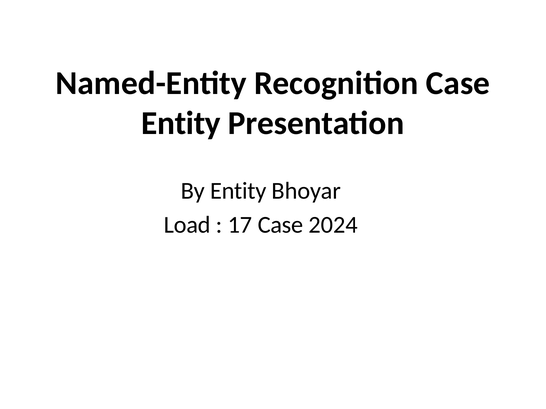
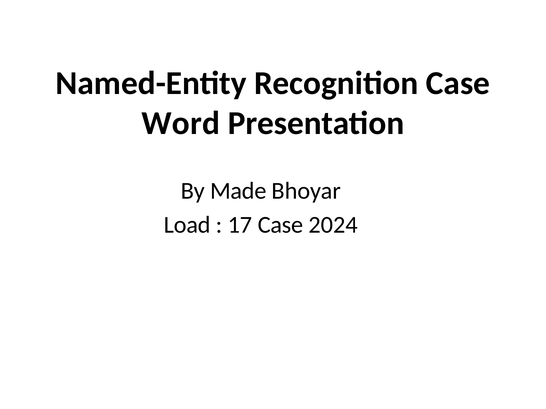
Entity at (181, 123): Entity -> Word
By Entity: Entity -> Made
